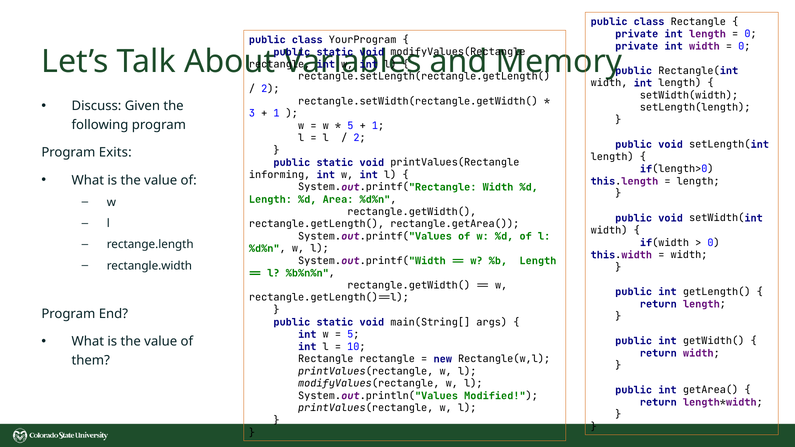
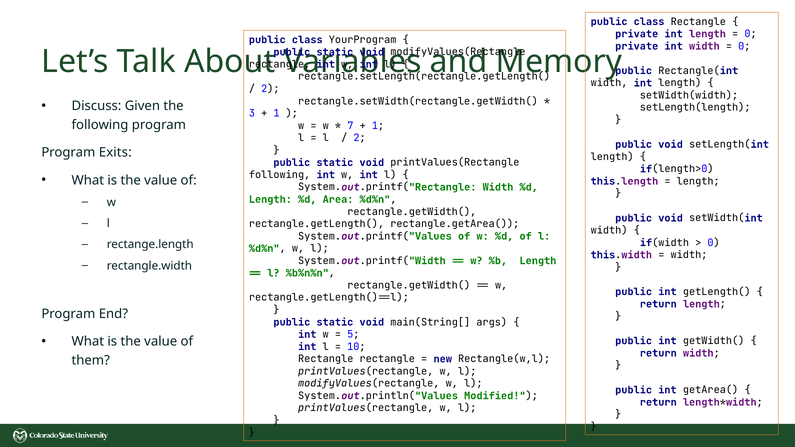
5 at (350, 126): 5 -> 7
informing at (280, 175): informing -> following
